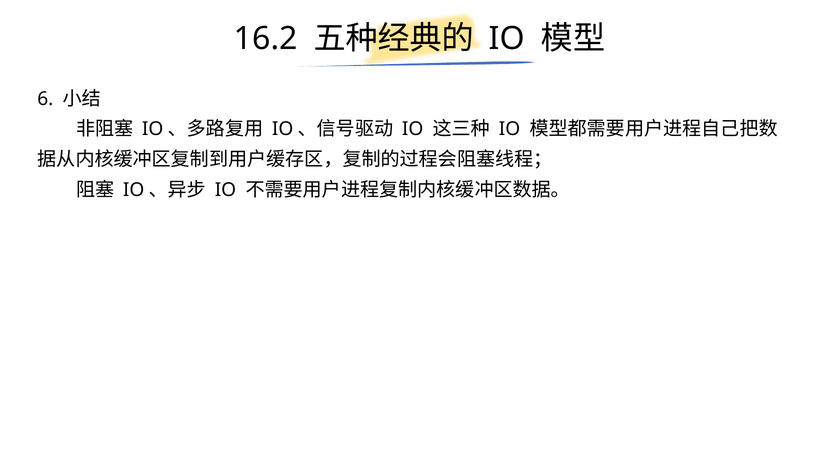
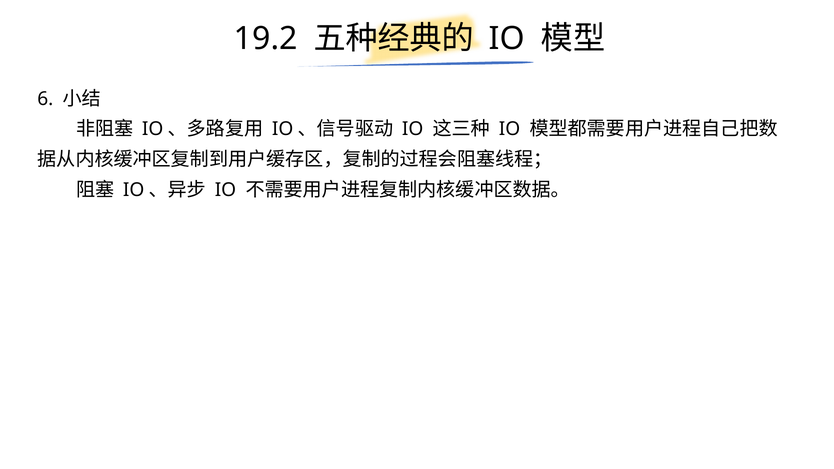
16.2: 16.2 -> 19.2
